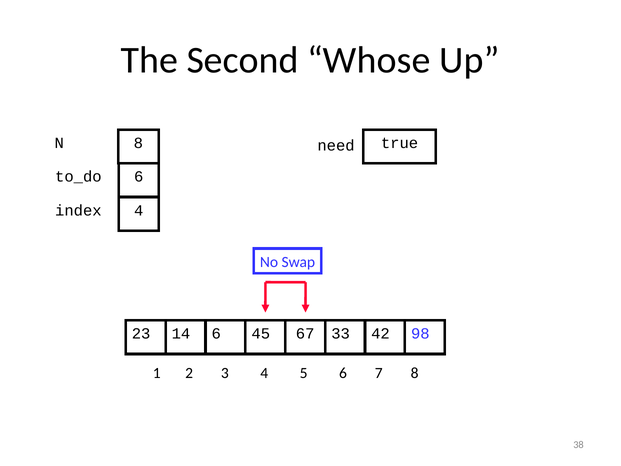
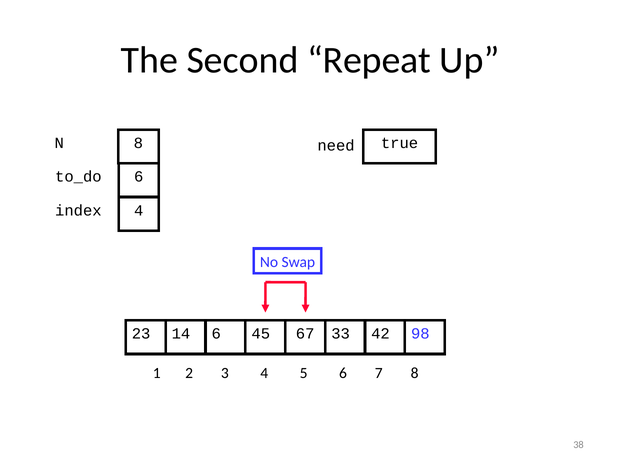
Whose: Whose -> Repeat
